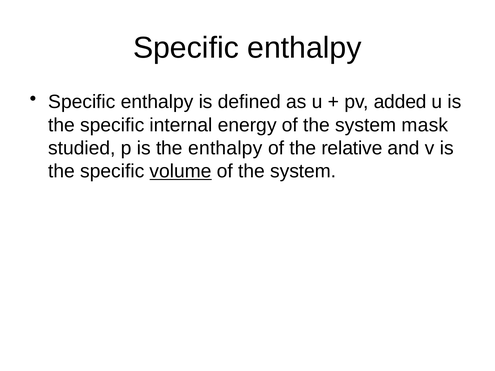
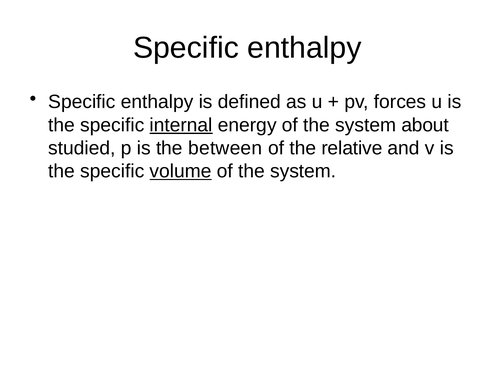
added: added -> forces
internal underline: none -> present
mask: mask -> about
the enthalpy: enthalpy -> between
